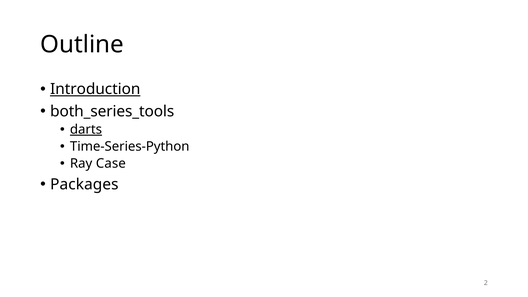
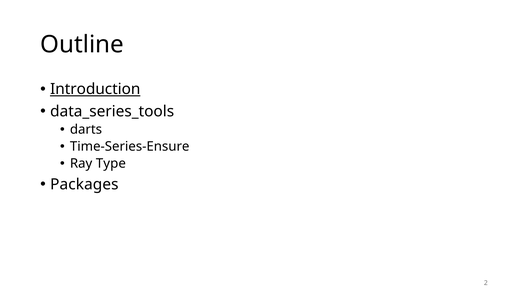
both_series_tools: both_series_tools -> data_series_tools
darts underline: present -> none
Time-Series-Python: Time-Series-Python -> Time-Series-Ensure
Case: Case -> Type
